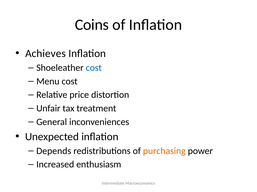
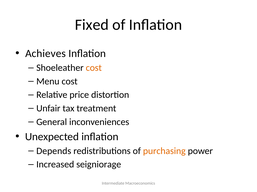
Coins: Coins -> Fixed
cost at (94, 68) colour: blue -> orange
enthusiasm: enthusiasm -> seigniorage
